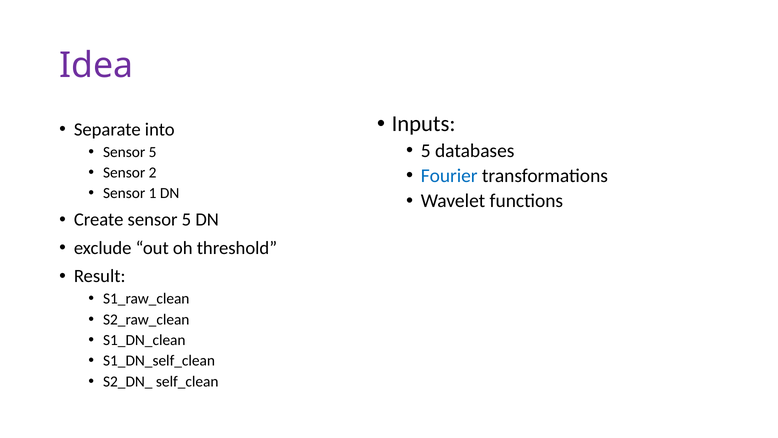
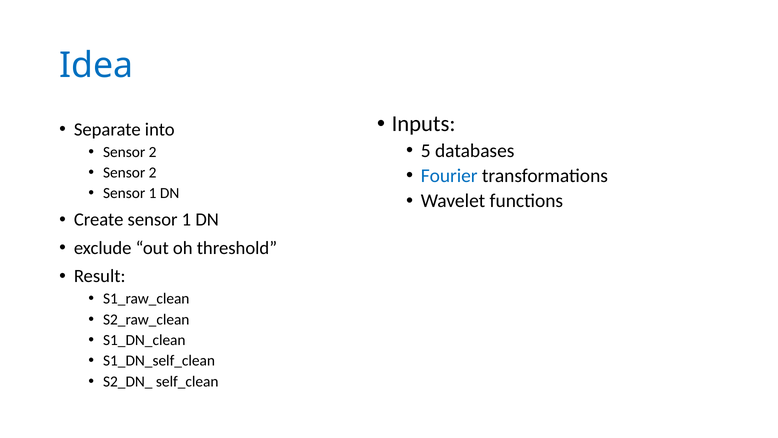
Idea colour: purple -> blue
5 at (153, 152): 5 -> 2
Create sensor 5: 5 -> 1
